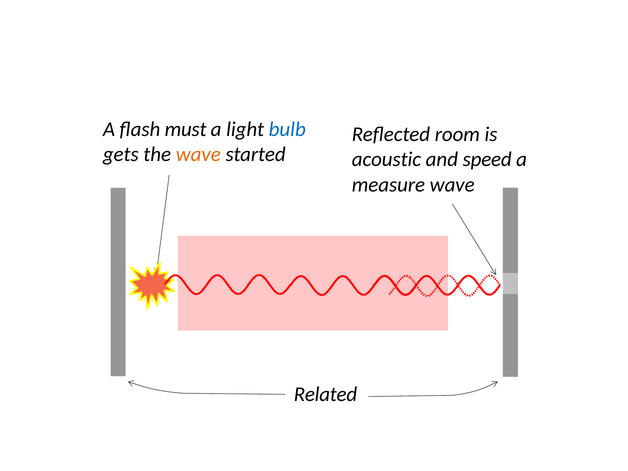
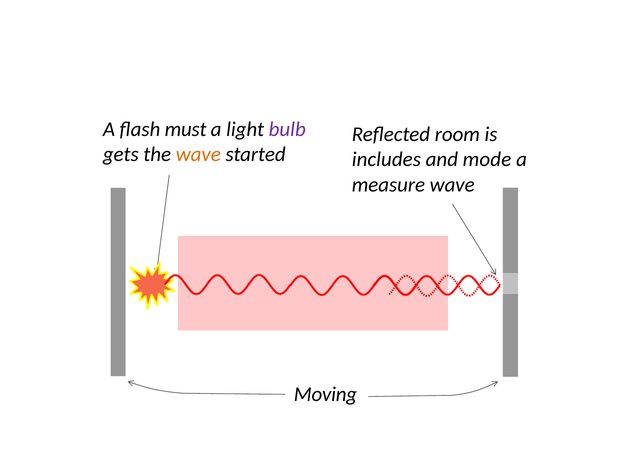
bulb colour: blue -> purple
acoustic: acoustic -> includes
speed: speed -> mode
Related: Related -> Moving
